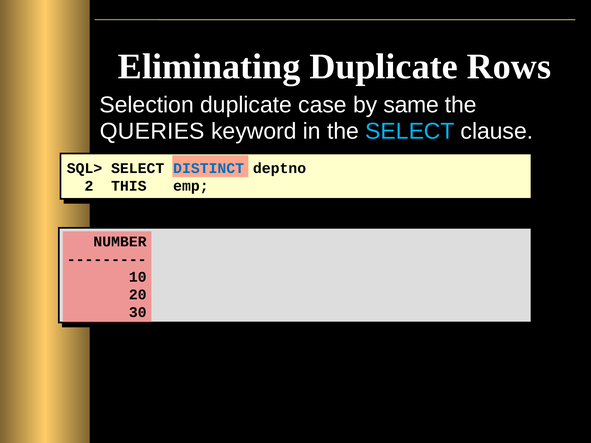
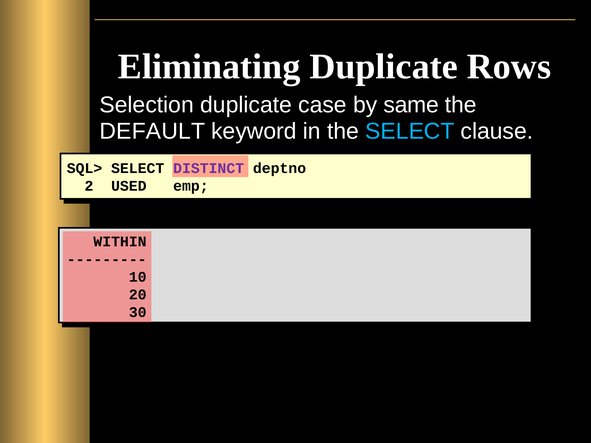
QUERIES: QUERIES -> DEFAULT
DISTINCT colour: blue -> purple
THIS: THIS -> USED
NUMBER: NUMBER -> WITHIN
